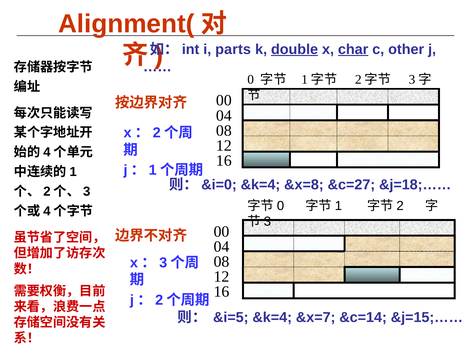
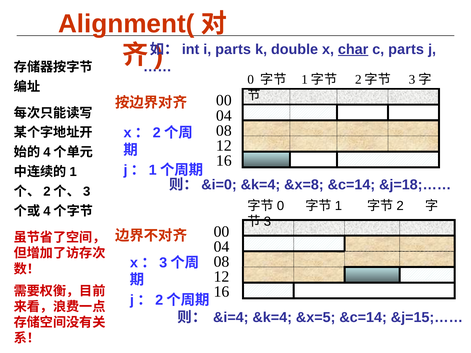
double underline: present -> none
c other: other -> parts
&x=8 &c=27: &c=27 -> &c=14
&i=5: &i=5 -> &i=4
&x=7: &x=7 -> &x=5
